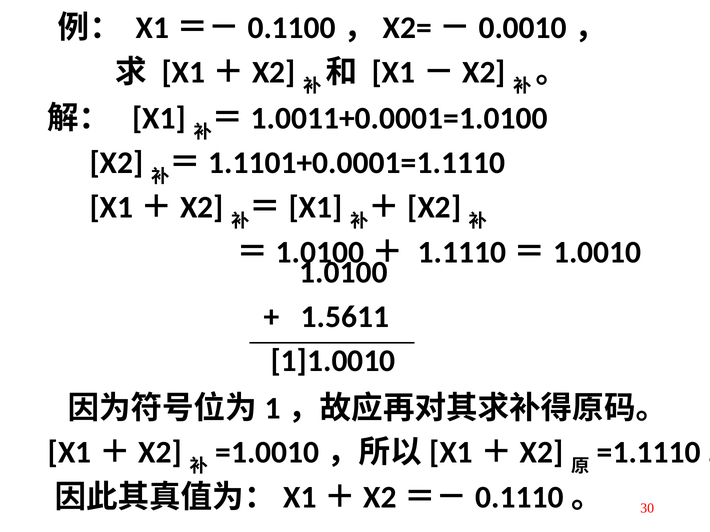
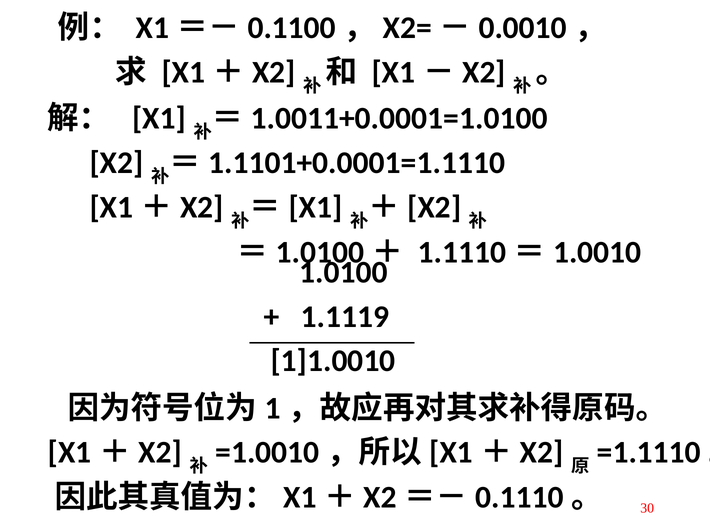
1.5611: 1.5611 -> 1.1119
